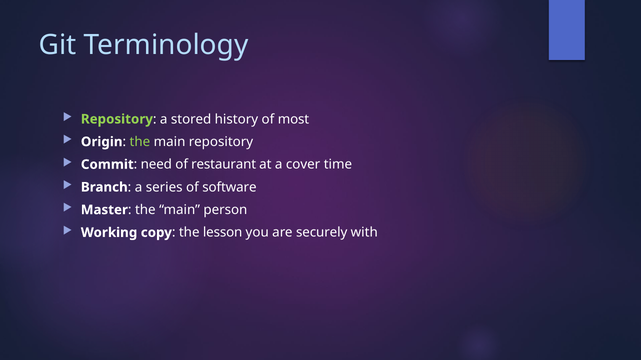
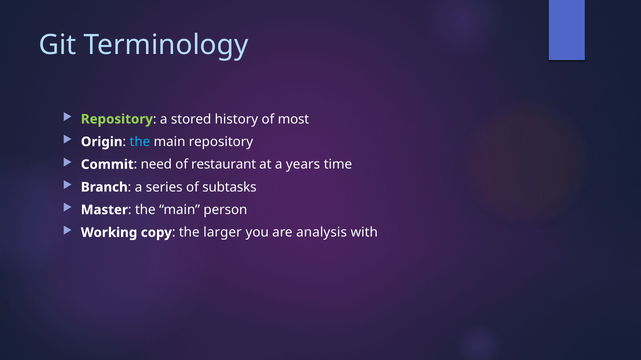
the at (140, 142) colour: light green -> light blue
cover: cover -> years
software: software -> subtasks
lesson: lesson -> larger
securely: securely -> analysis
